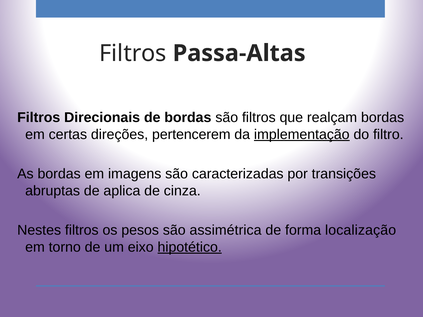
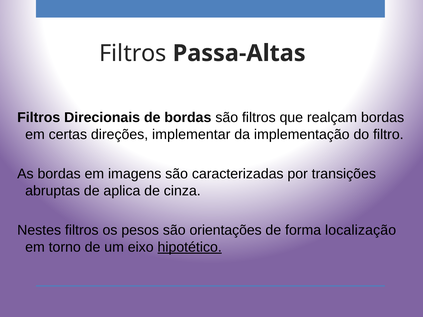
pertencerem: pertencerem -> implementar
implementação underline: present -> none
assimétrica: assimétrica -> orientações
